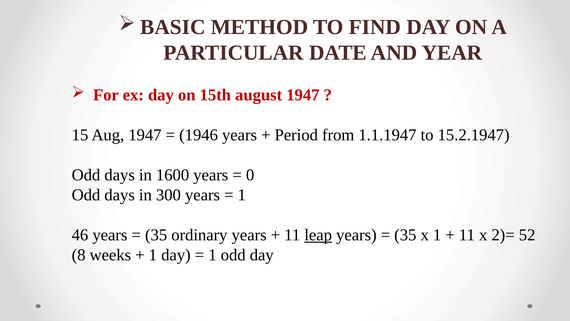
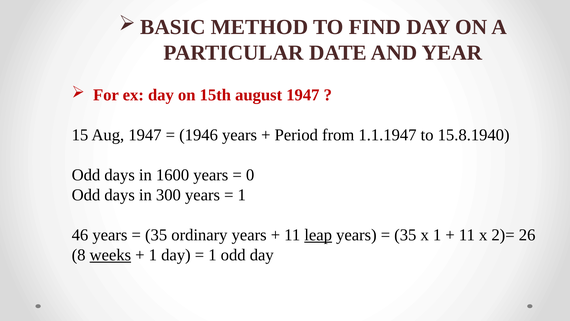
15.2.1947: 15.2.1947 -> 15.8.1940
52: 52 -> 26
weeks underline: none -> present
